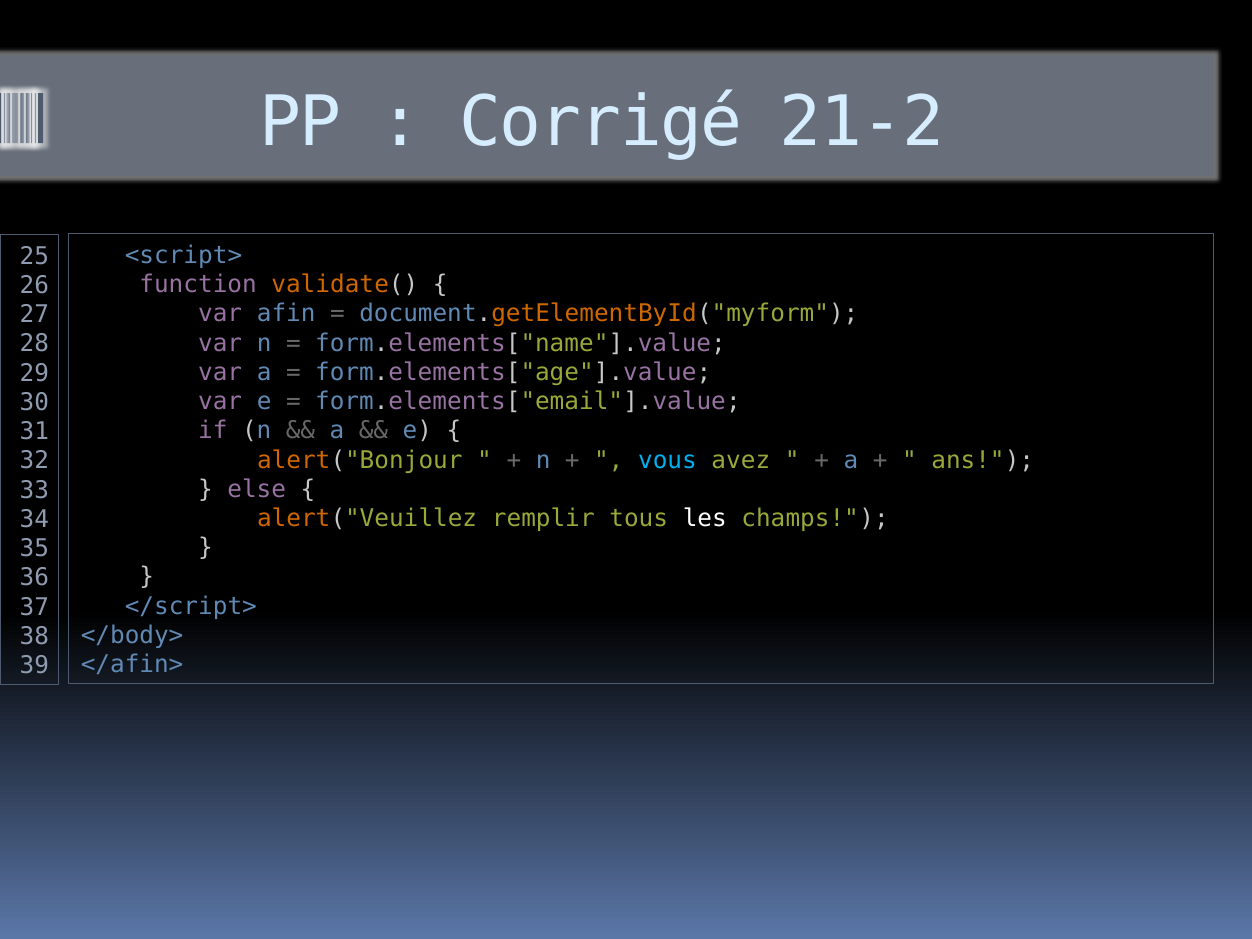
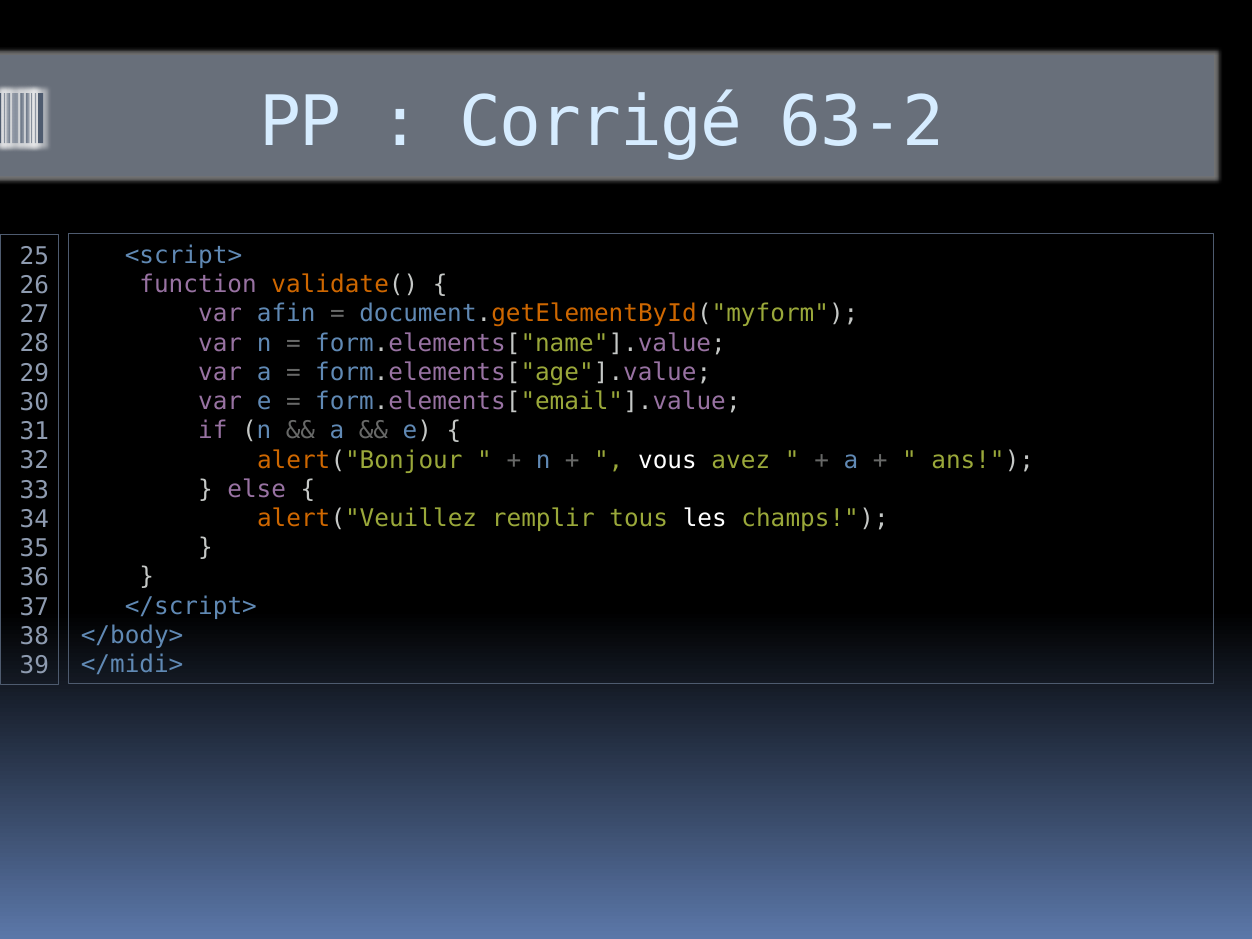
21-2: 21-2 -> 63-2
vous colour: light blue -> white
</afin>: </afin> -> </midi>
